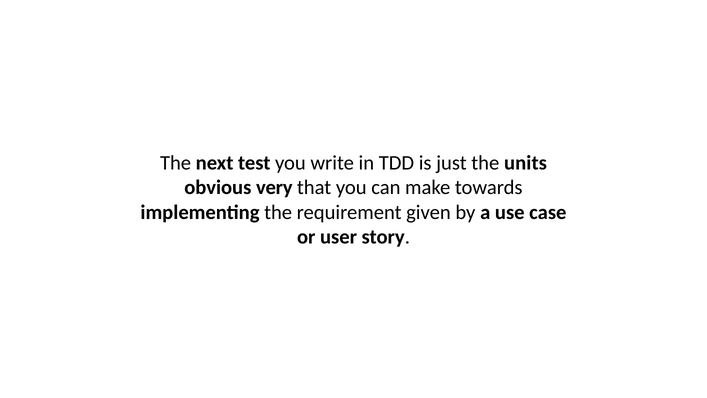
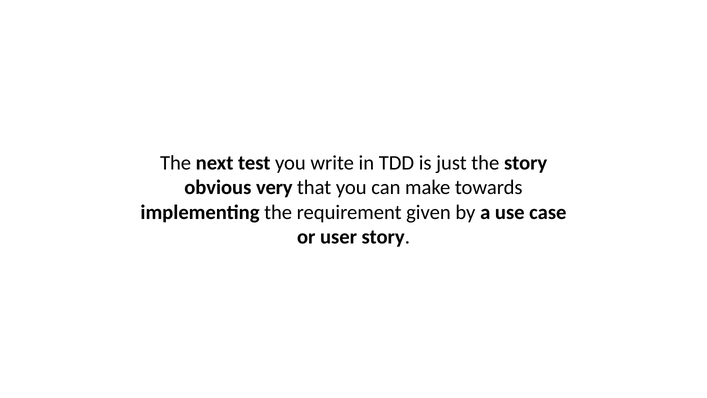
the units: units -> story
